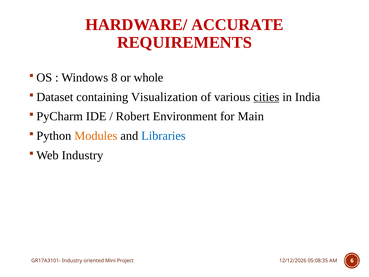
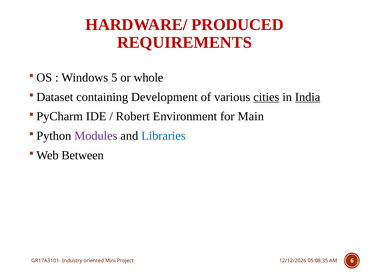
ACCURATE: ACCURATE -> PRODUCED
8: 8 -> 5
Visualization: Visualization -> Development
India underline: none -> present
Modules colour: orange -> purple
Industry at (82, 155): Industry -> Between
